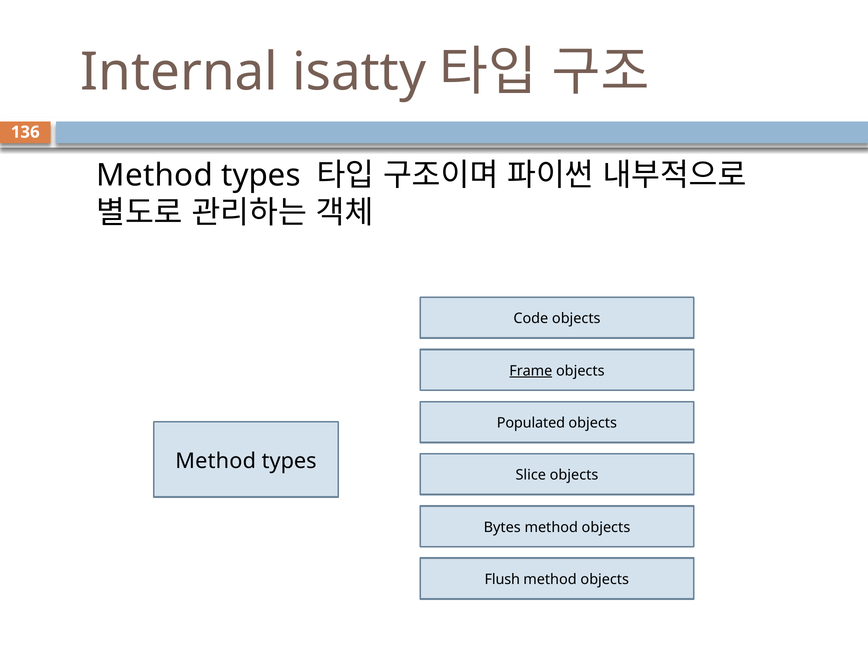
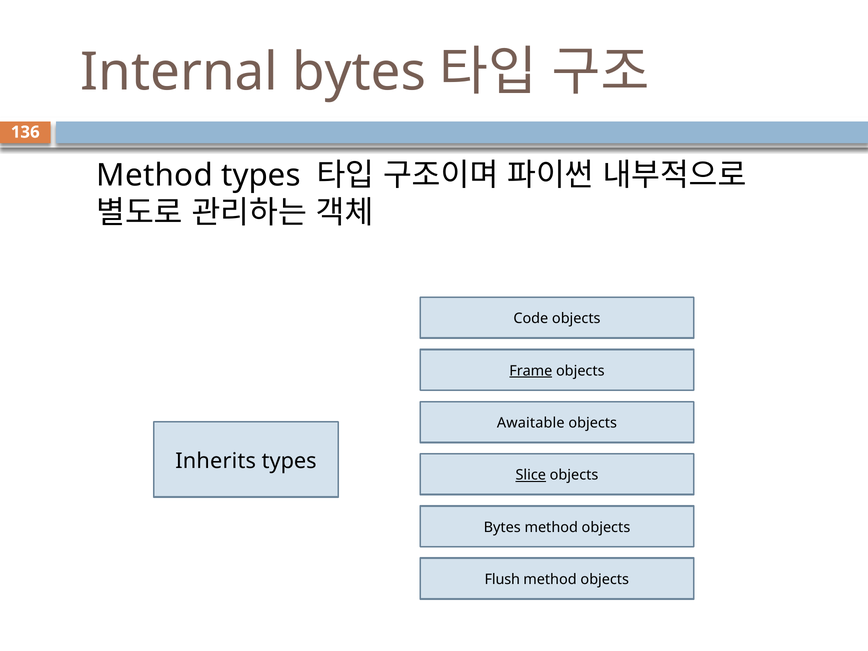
Internal isatty: isatty -> bytes
Populated: Populated -> Awaitable
Method at (216, 461): Method -> Inherits
Slice underline: none -> present
